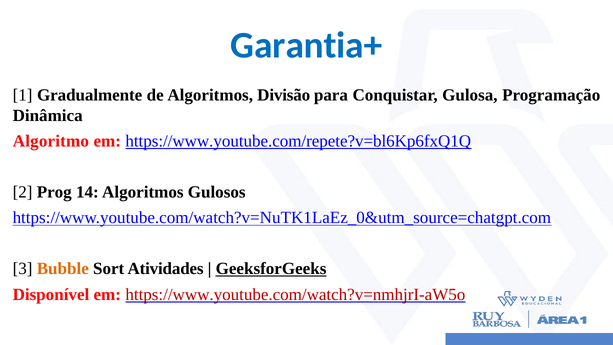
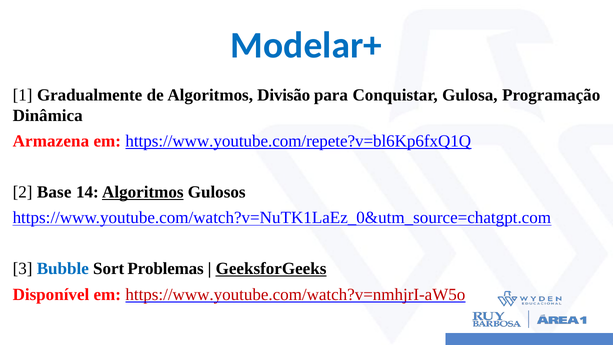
Garantia+: Garantia+ -> Modelar+
Algoritmo: Algoritmo -> Armazena
Prog: Prog -> Base
Algoritmos at (143, 192) underline: none -> present
Bubble colour: orange -> blue
Atividades: Atividades -> Problemas
